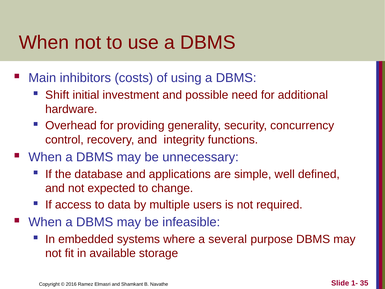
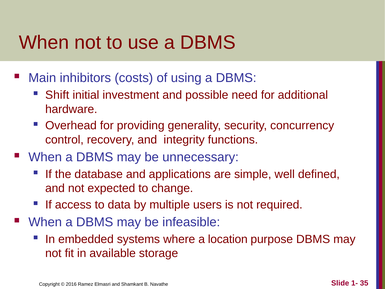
several: several -> location
